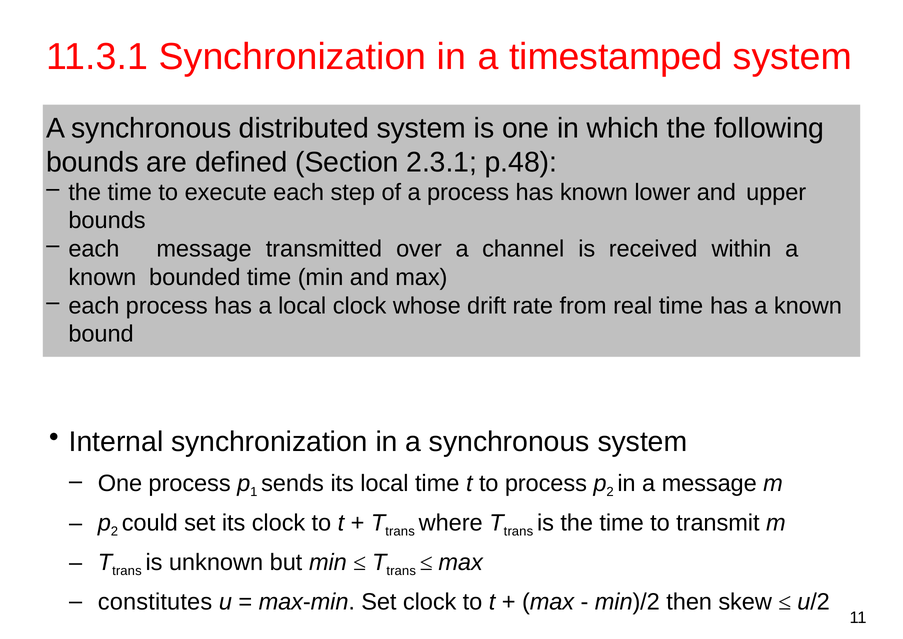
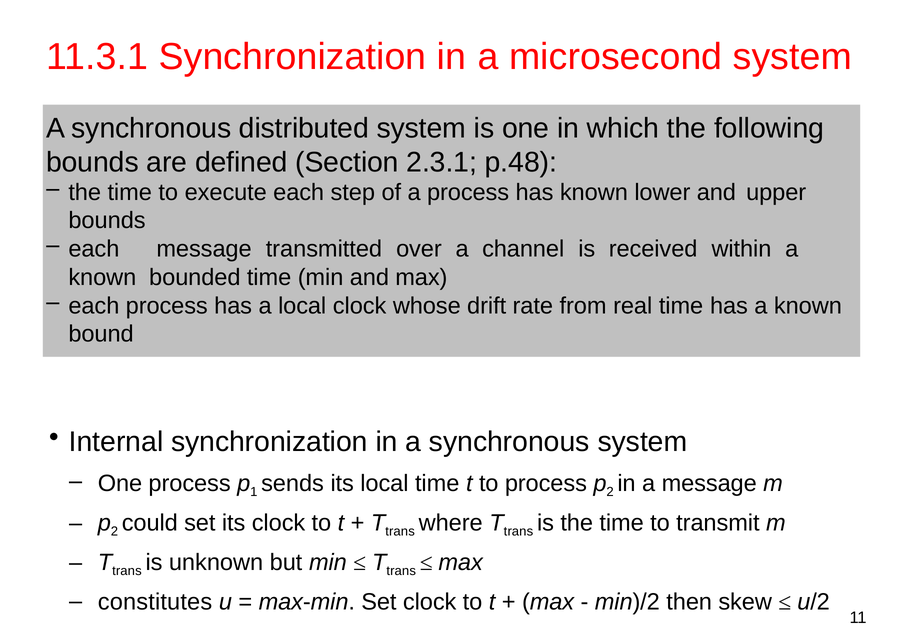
timestamped: timestamped -> microsecond
